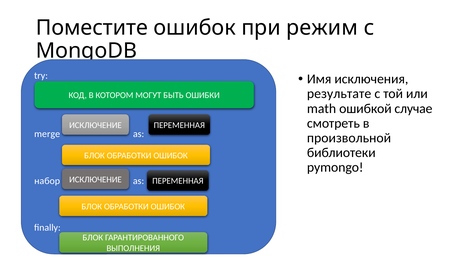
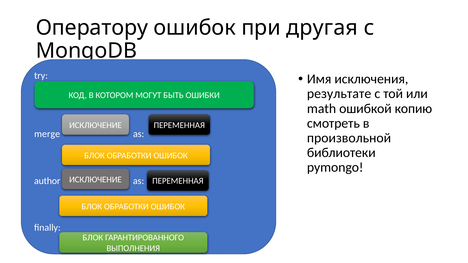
Поместите: Поместите -> Оператору
режим: режим -> другая
случае: случае -> копию
набор: набор -> author
